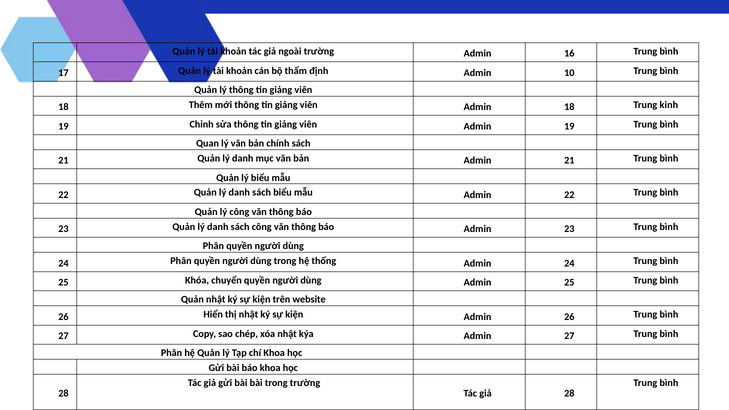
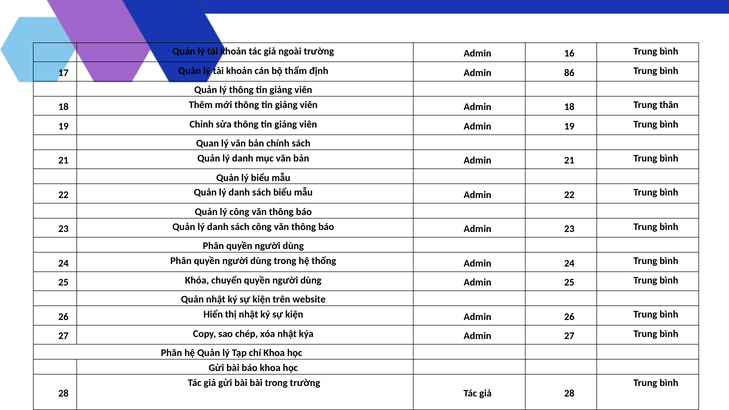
10: 10 -> 86
kinh: kinh -> thân
